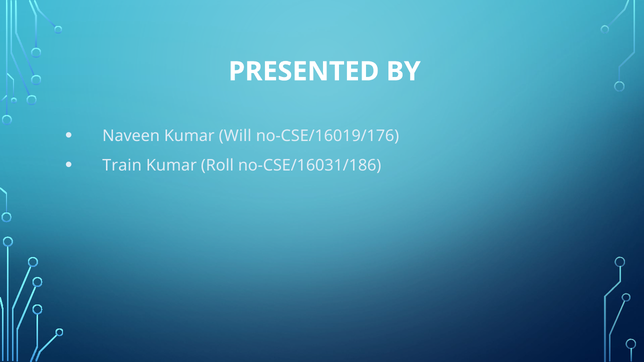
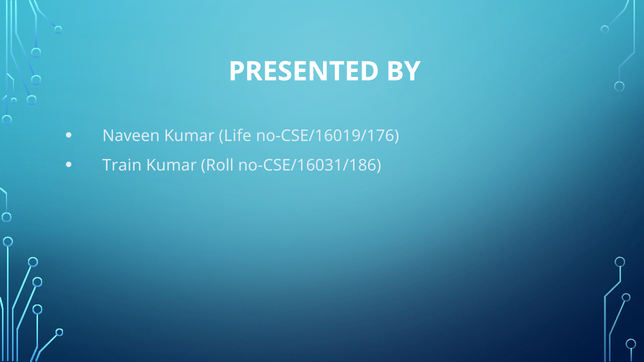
Will: Will -> Life
